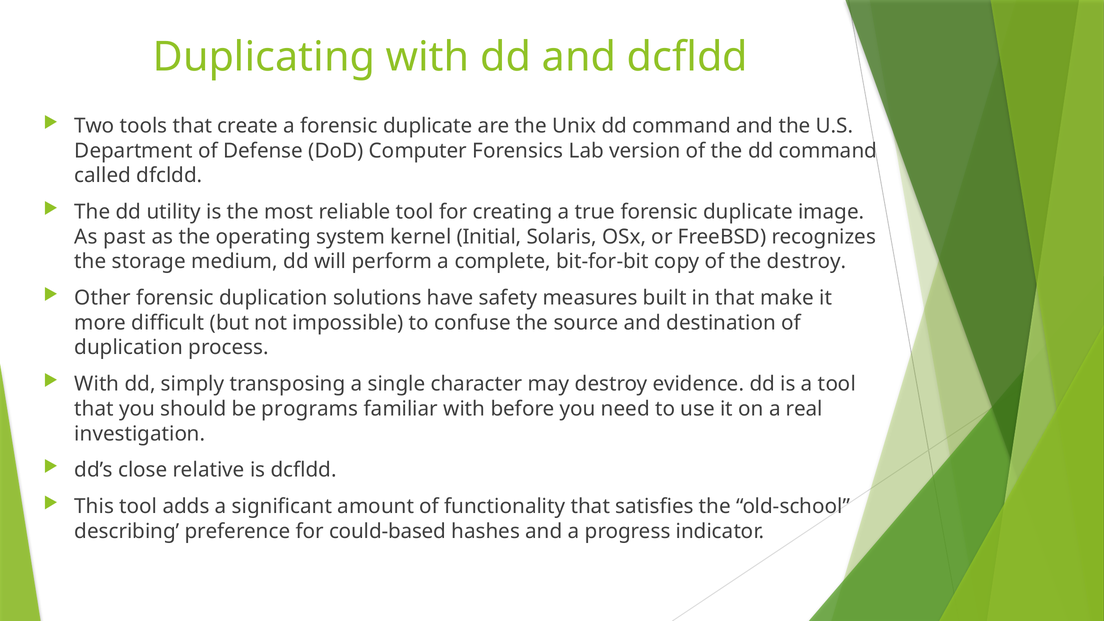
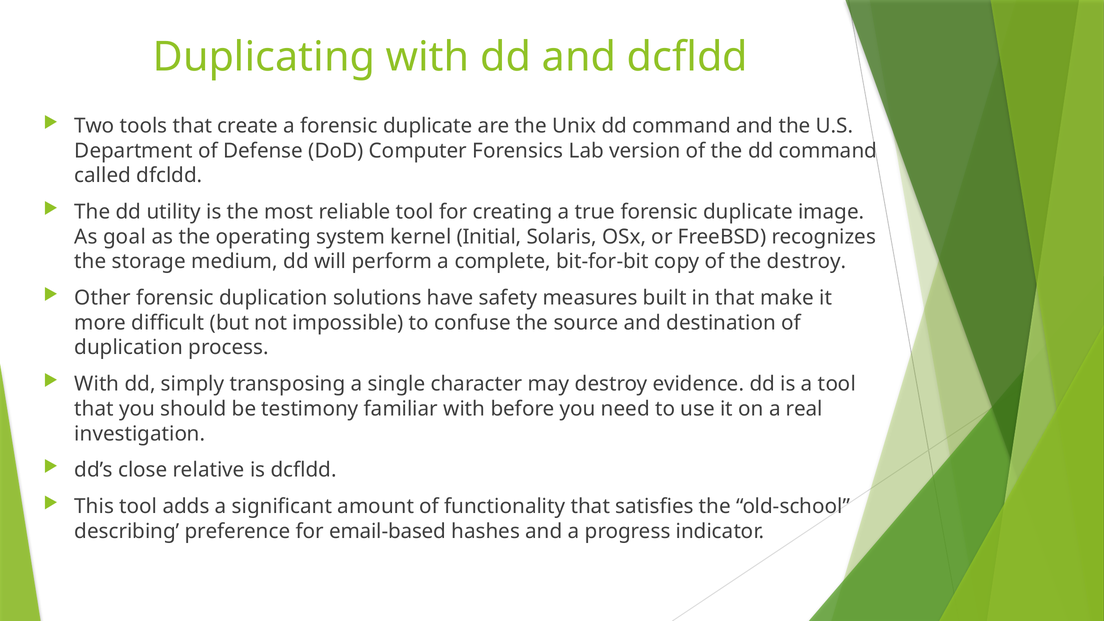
past: past -> goal
programs: programs -> testimony
could-based: could-based -> email-based
